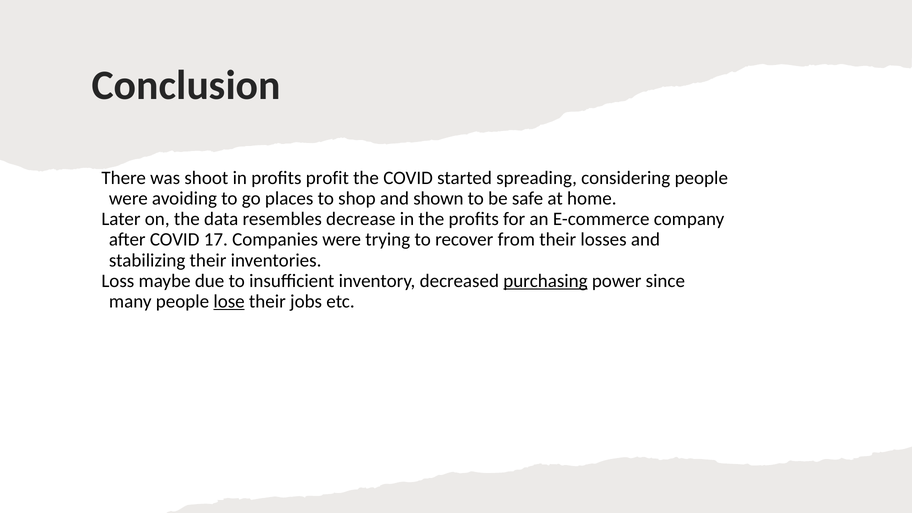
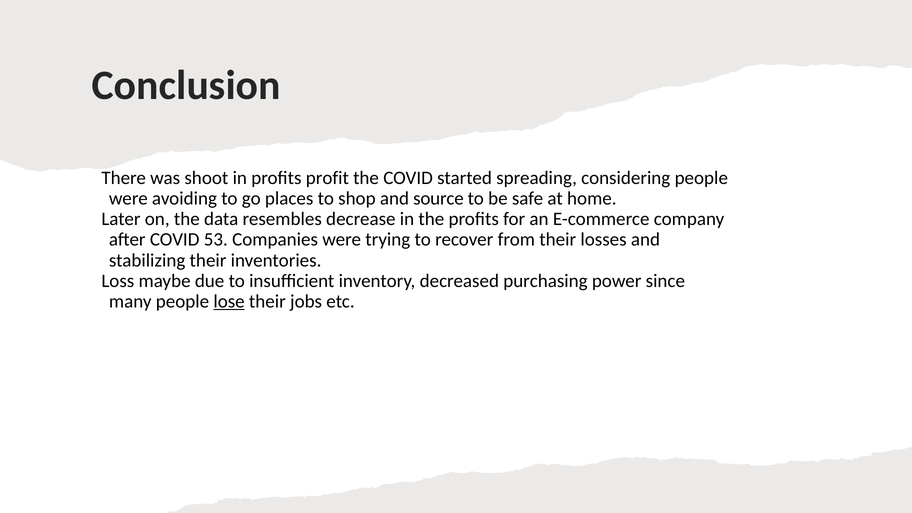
shown: shown -> source
17: 17 -> 53
purchasing underline: present -> none
